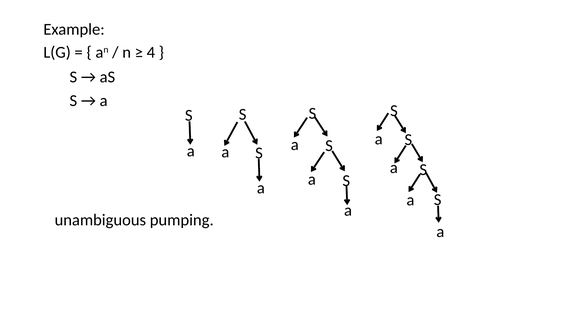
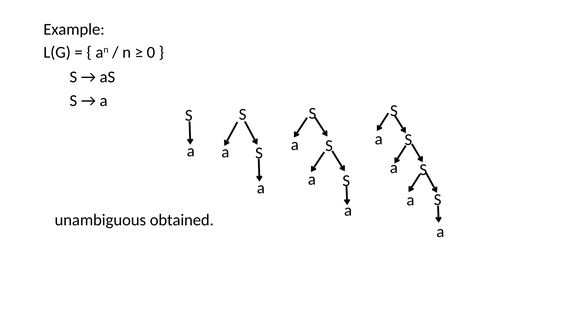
4: 4 -> 0
pumping: pumping -> obtained
